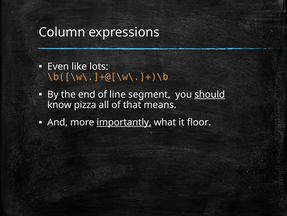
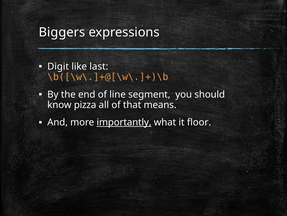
Column: Column -> Biggers
Even: Even -> Digit
lots: lots -> last
should underline: present -> none
